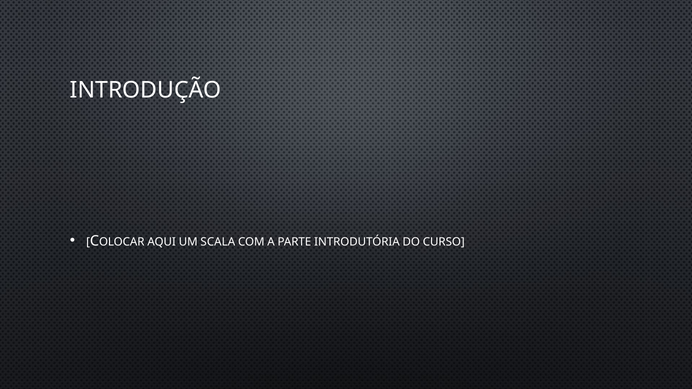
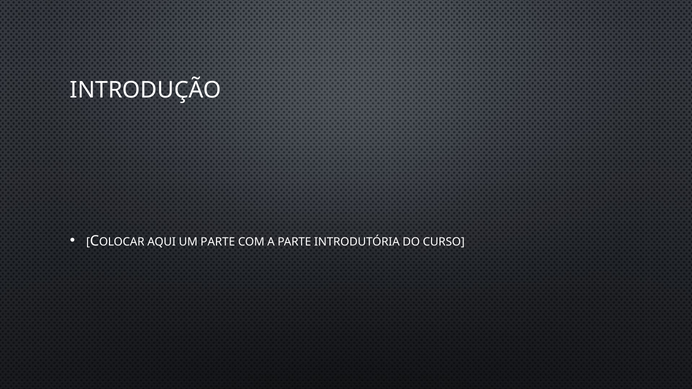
UM SCALA: SCALA -> PARTE
